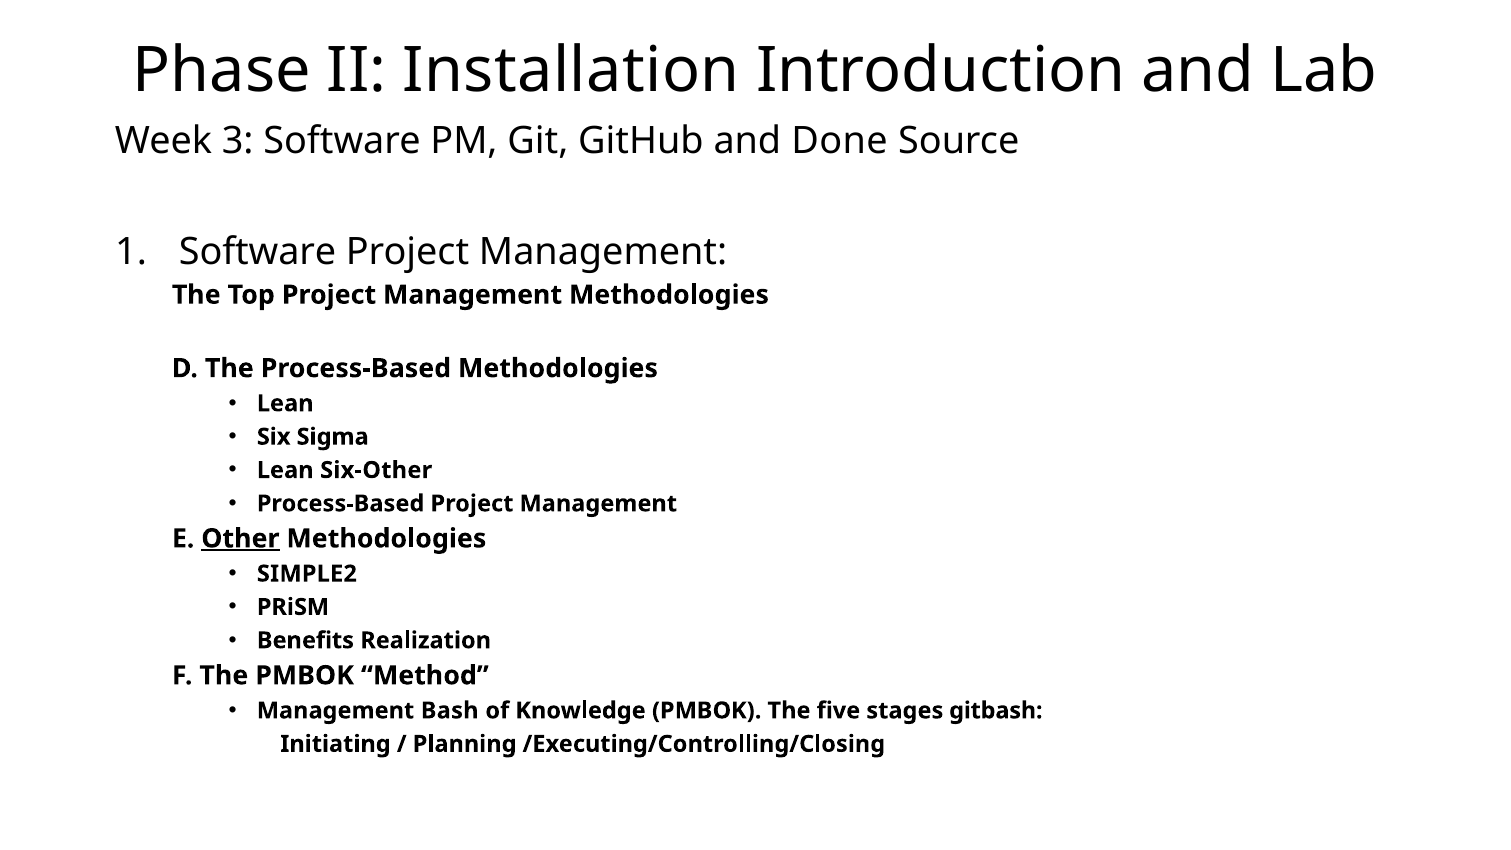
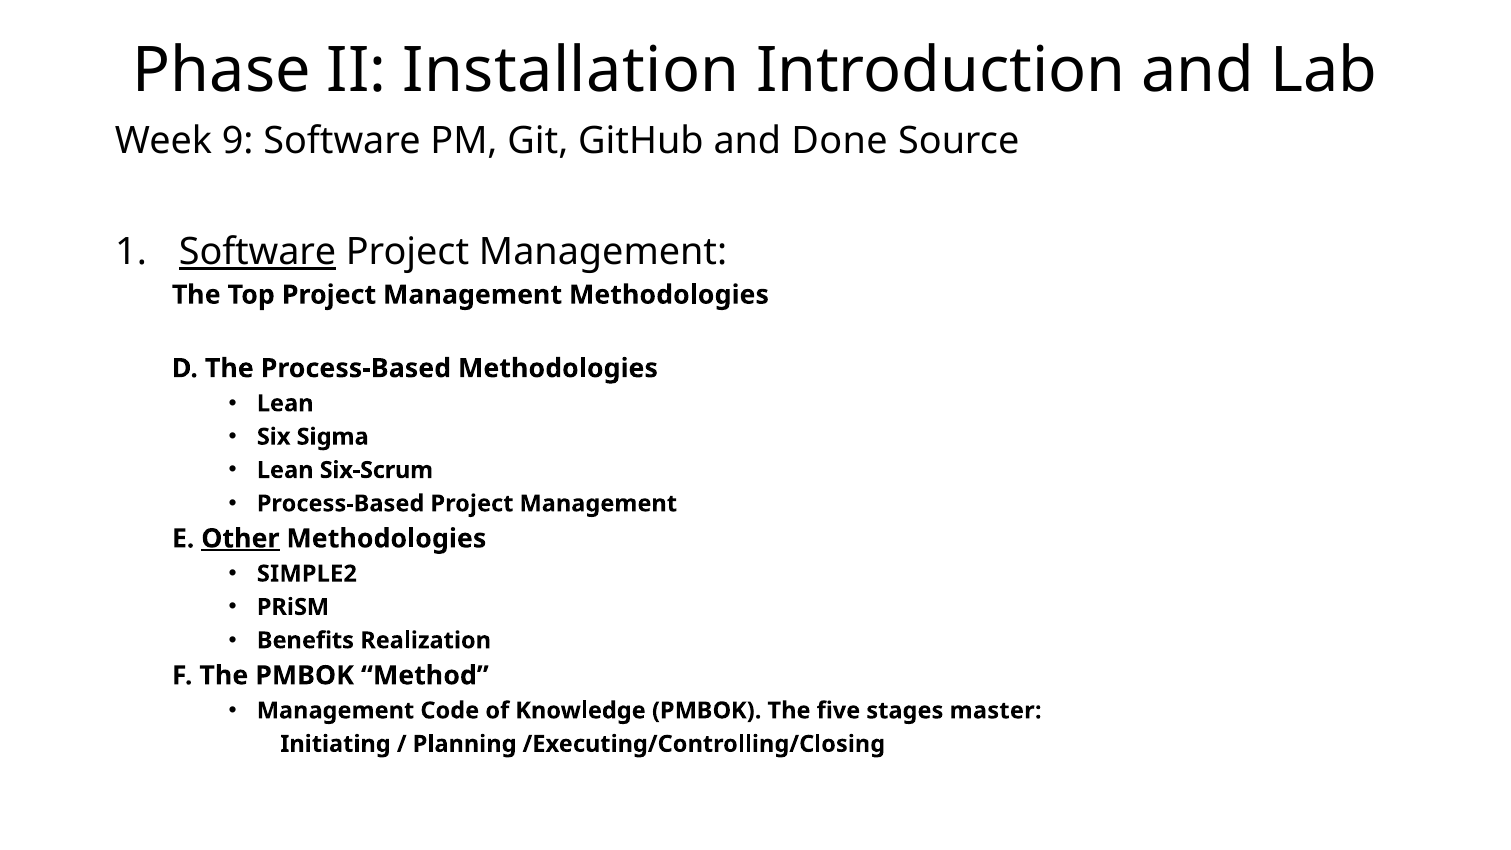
3: 3 -> 9
Software at (258, 252) underline: none -> present
Six-Other: Six-Other -> Six-Scrum
Bash: Bash -> Code
gitbash: gitbash -> master
